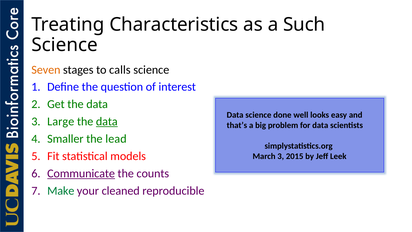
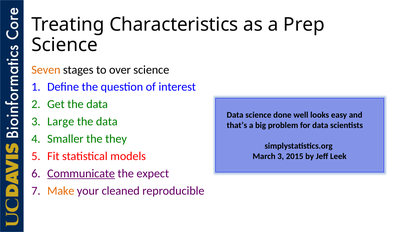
Such: Such -> Prep
calls: calls -> over
data at (107, 121) underline: present -> none
lead: lead -> they
counts: counts -> expect
Make colour: green -> orange
